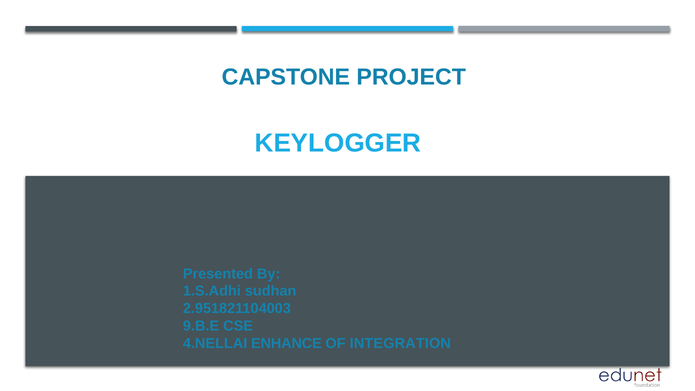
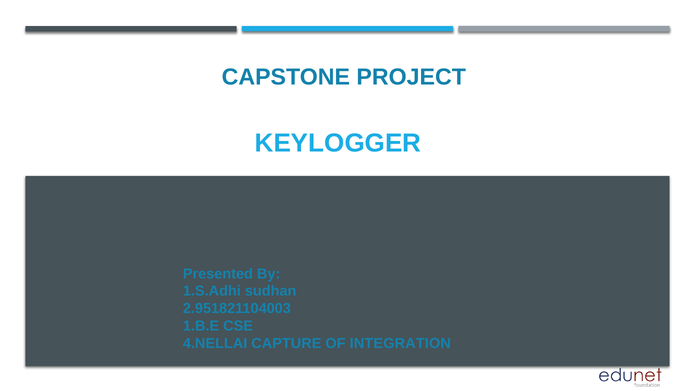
9.B.E: 9.B.E -> 1.B.E
ENHANCE: ENHANCE -> CAPTURE
